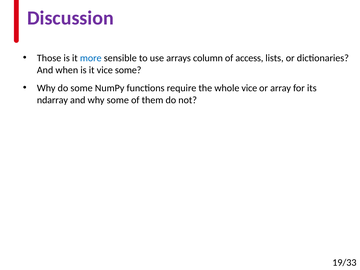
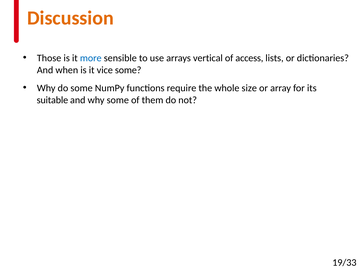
Discussion colour: purple -> orange
column: column -> vertical
whole vice: vice -> size
ndarray: ndarray -> suitable
